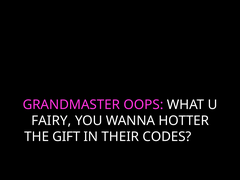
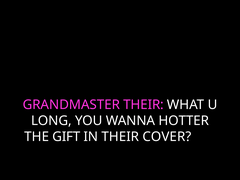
GRANDMASTER OOPS: OOPS -> THEIR
FAIRY: FAIRY -> LONG
CODES: CODES -> COVER
